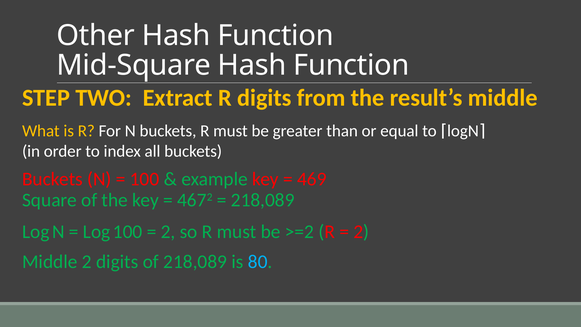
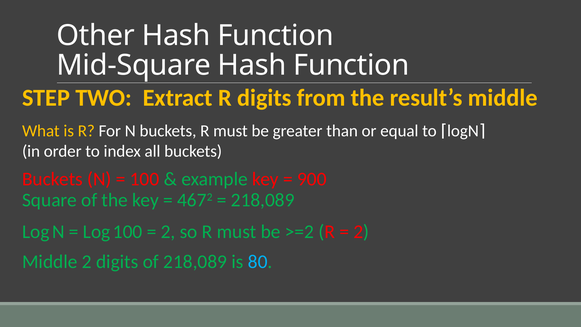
469: 469 -> 900
